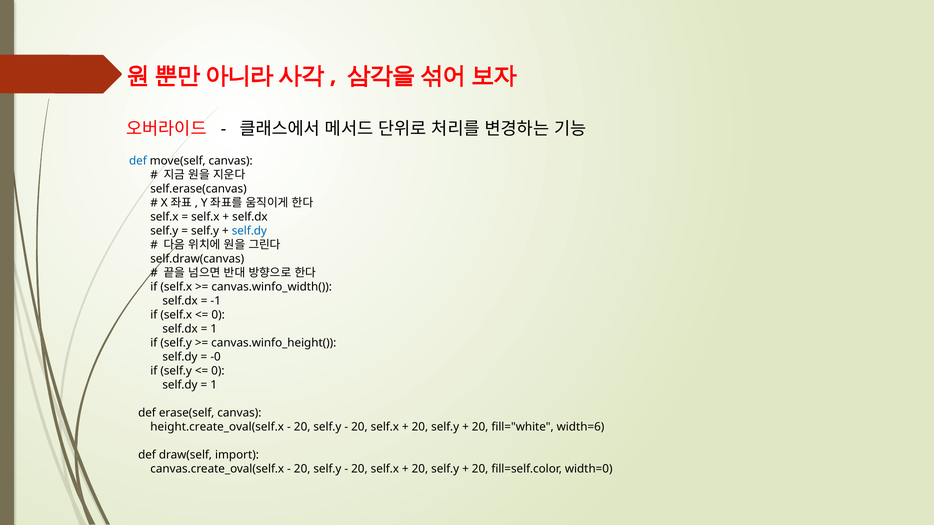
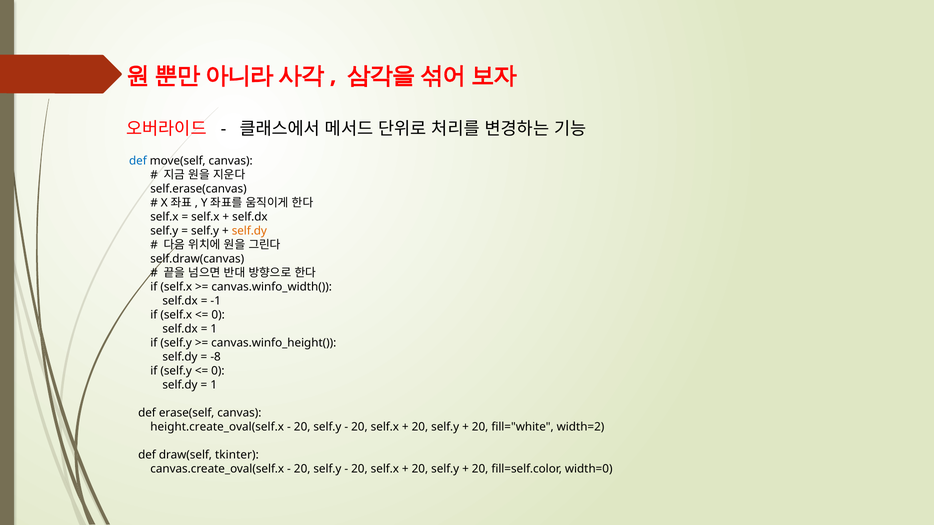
self.dy at (249, 231) colour: blue -> orange
-0: -0 -> -8
width=6: width=6 -> width=2
import: import -> tkinter
